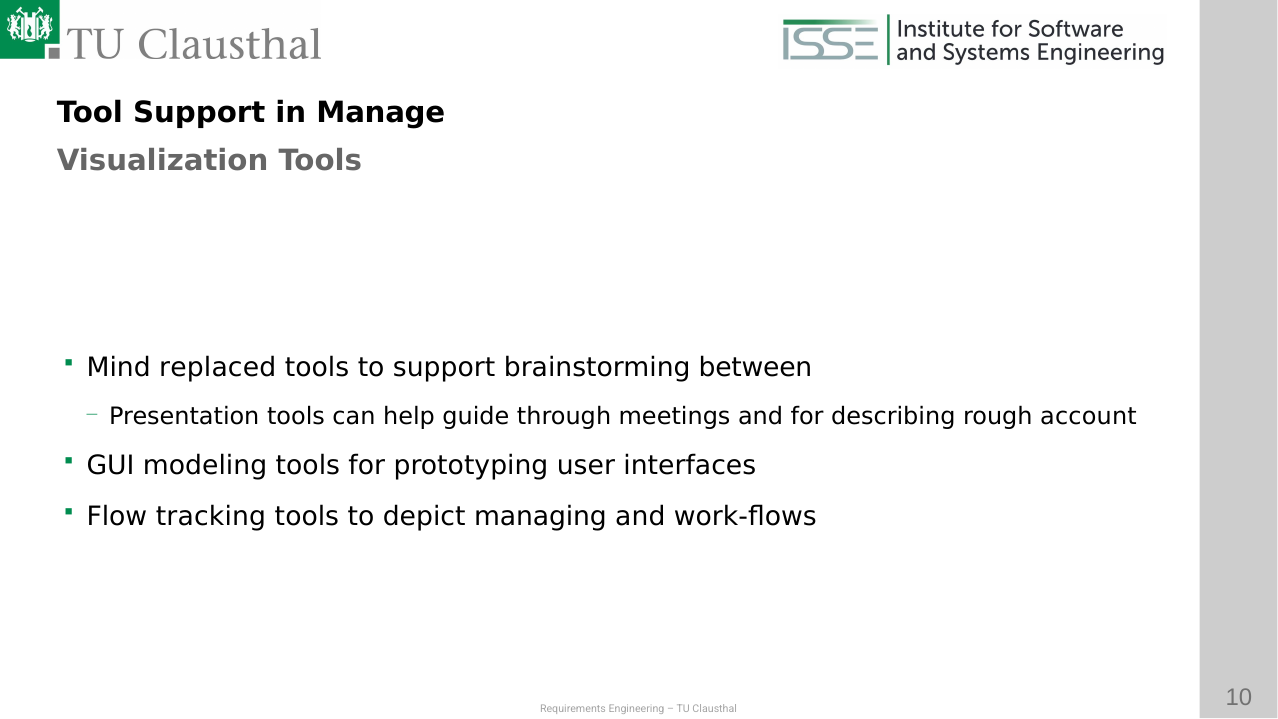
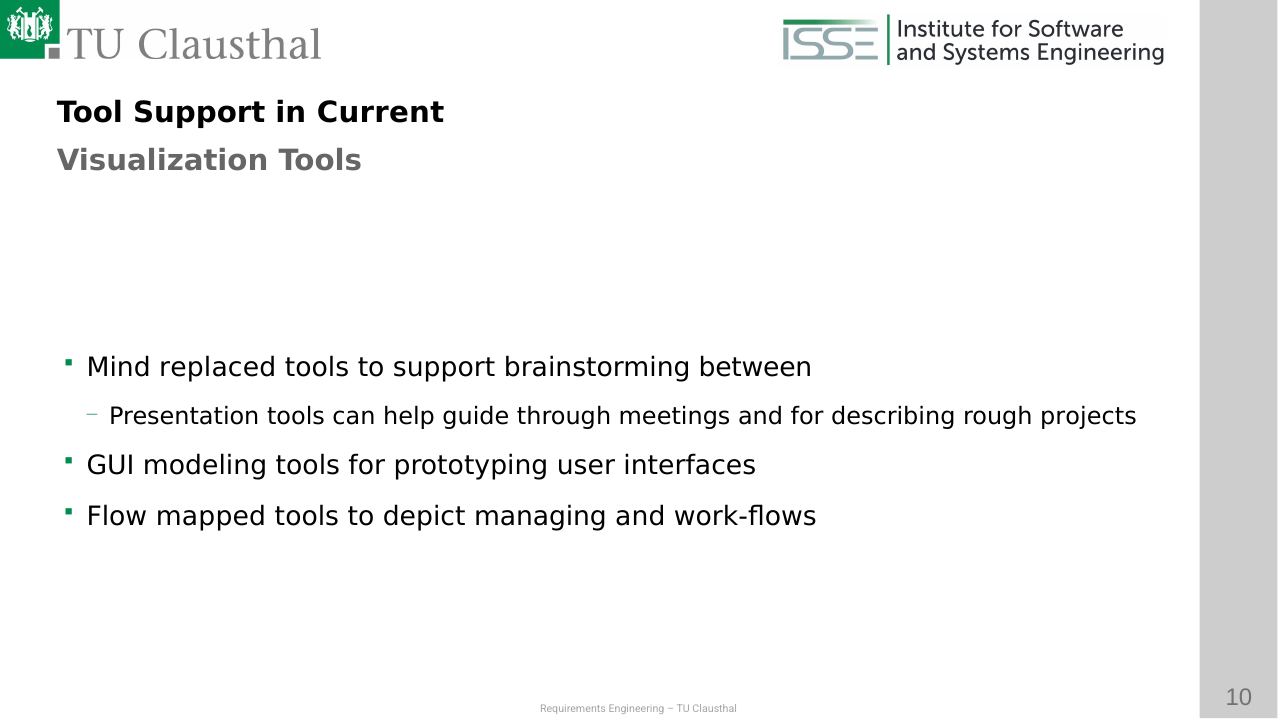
Manage: Manage -> Current
account: account -> projects
tracking: tracking -> mapped
